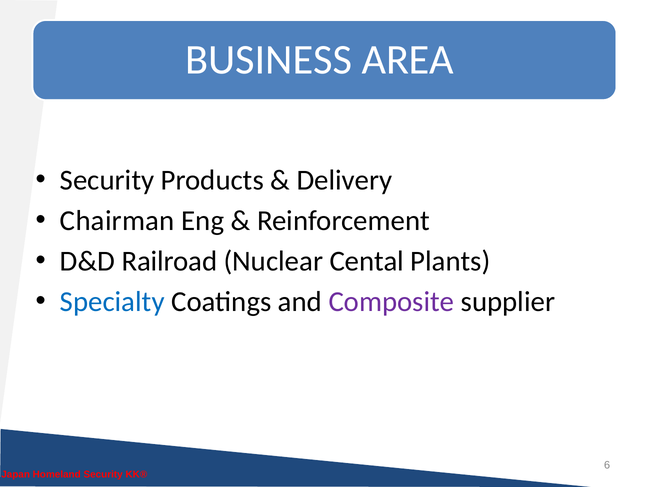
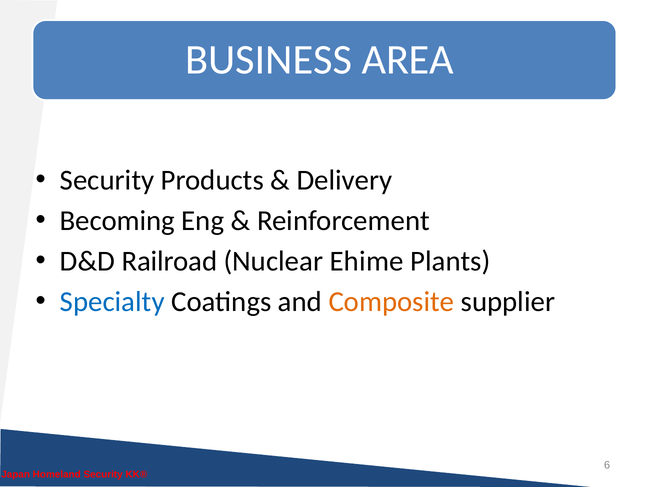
Chairman: Chairman -> Becoming
Cental: Cental -> Ehime
Composite colour: purple -> orange
